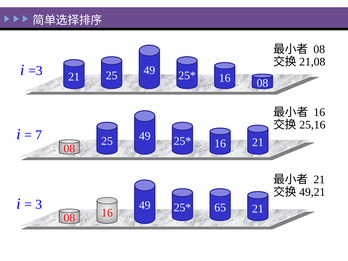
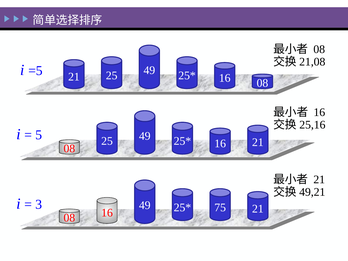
=3: =3 -> =5
7: 7 -> 5
65: 65 -> 75
